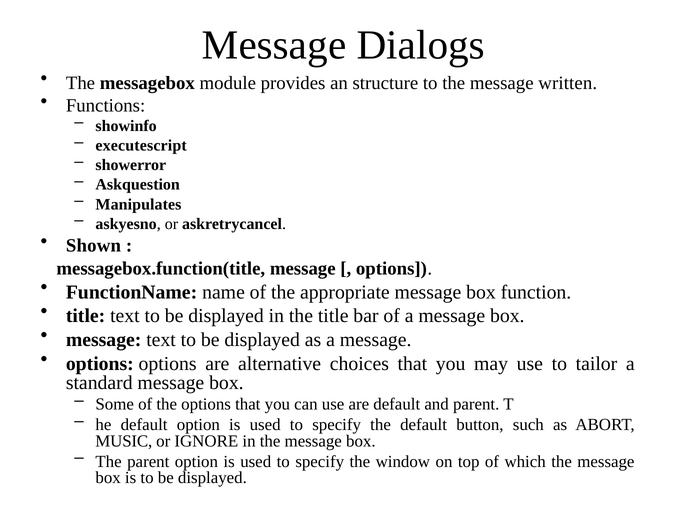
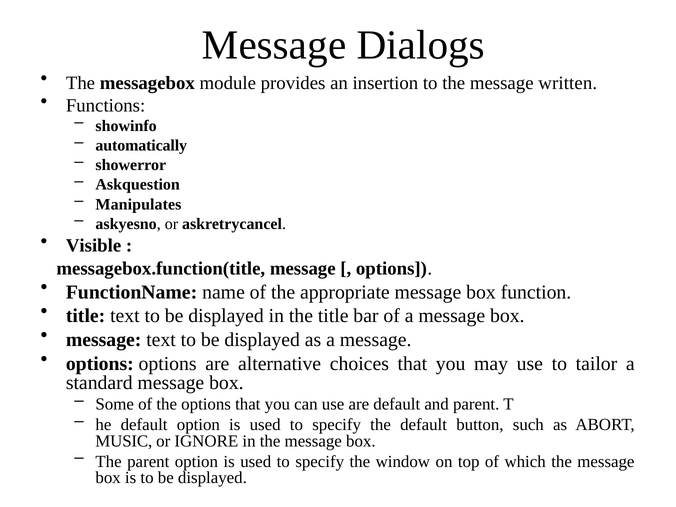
structure: structure -> insertion
executescript: executescript -> automatically
Shown: Shown -> Visible
